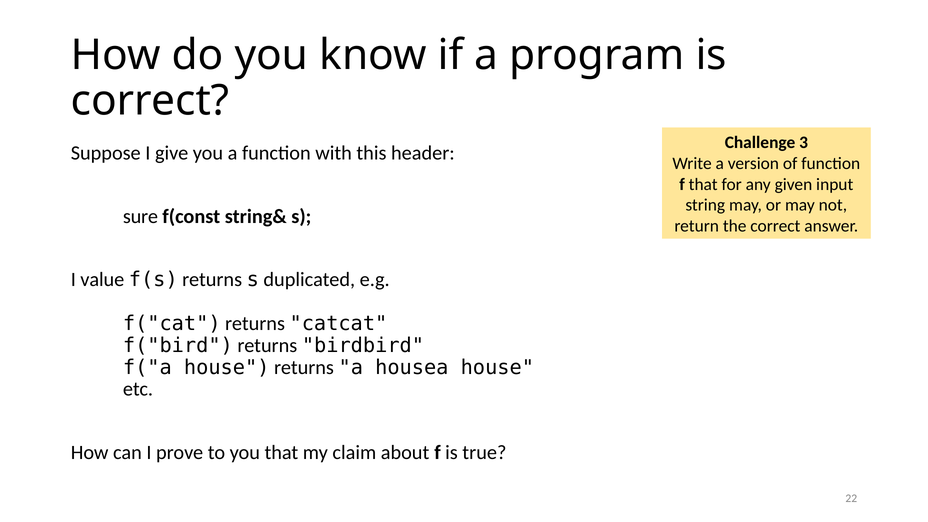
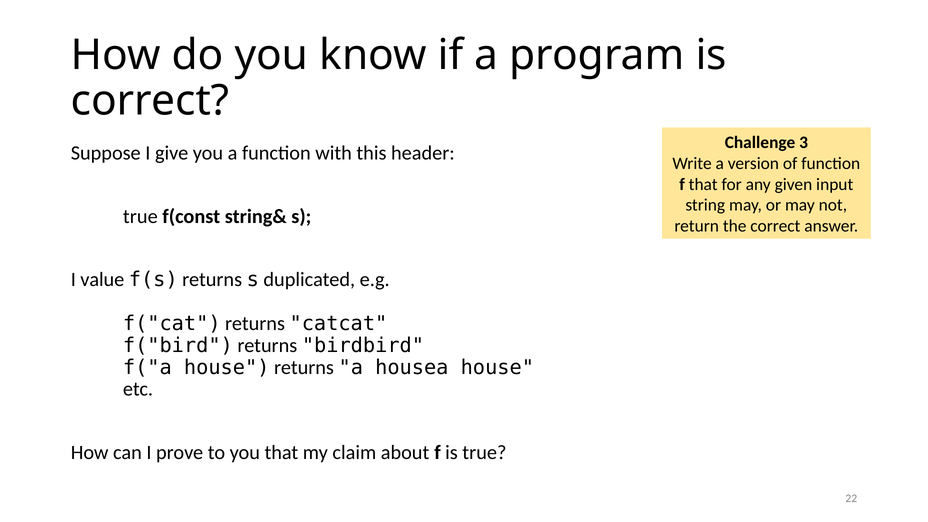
sure at (140, 216): sure -> true
